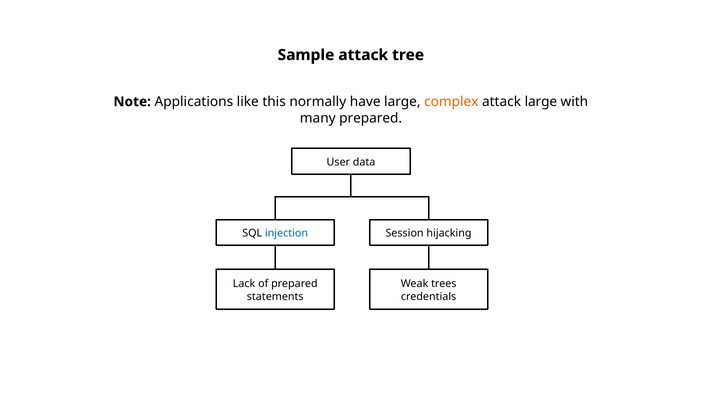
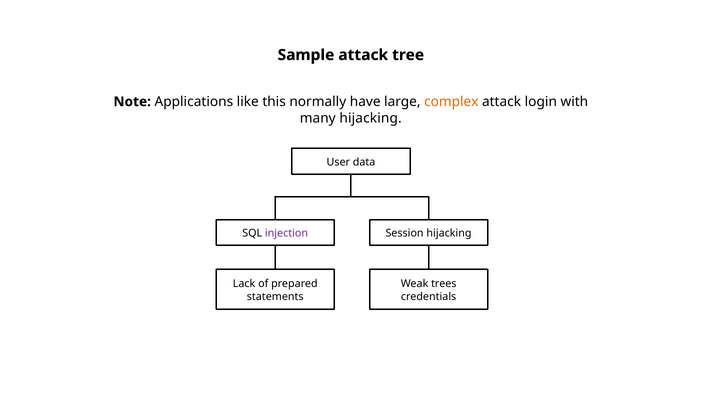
attack large: large -> login
many prepared: prepared -> hijacking
injection colour: blue -> purple
